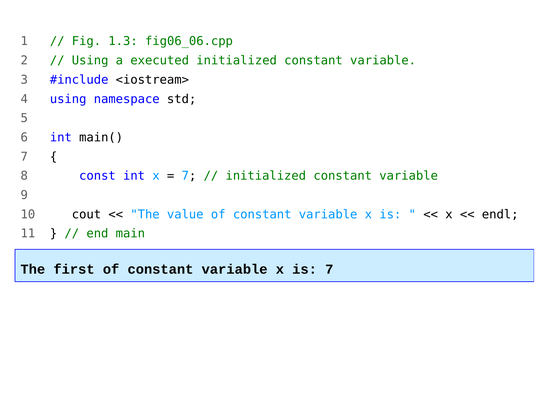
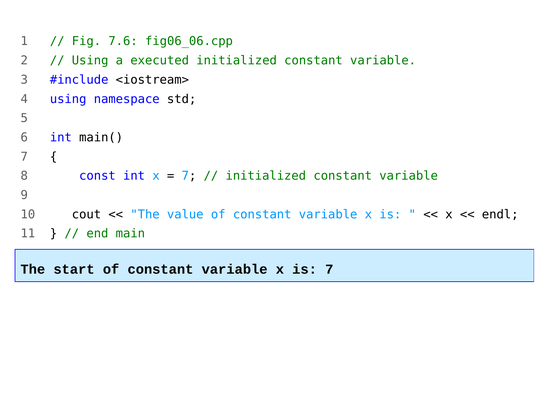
1.3: 1.3 -> 7.6
first: first -> start
